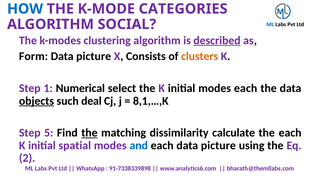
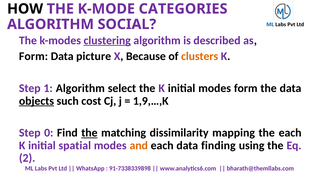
HOW colour: blue -> black
clustering underline: none -> present
described underline: present -> none
Consists: Consists -> Because
1 Numerical: Numerical -> Algorithm
modes each: each -> form
deal: deal -> cost
8,1,…,K: 8,1,…,K -> 1,9,…,K
5: 5 -> 0
calculate: calculate -> mapping
and colour: blue -> orange
each data picture: picture -> finding
